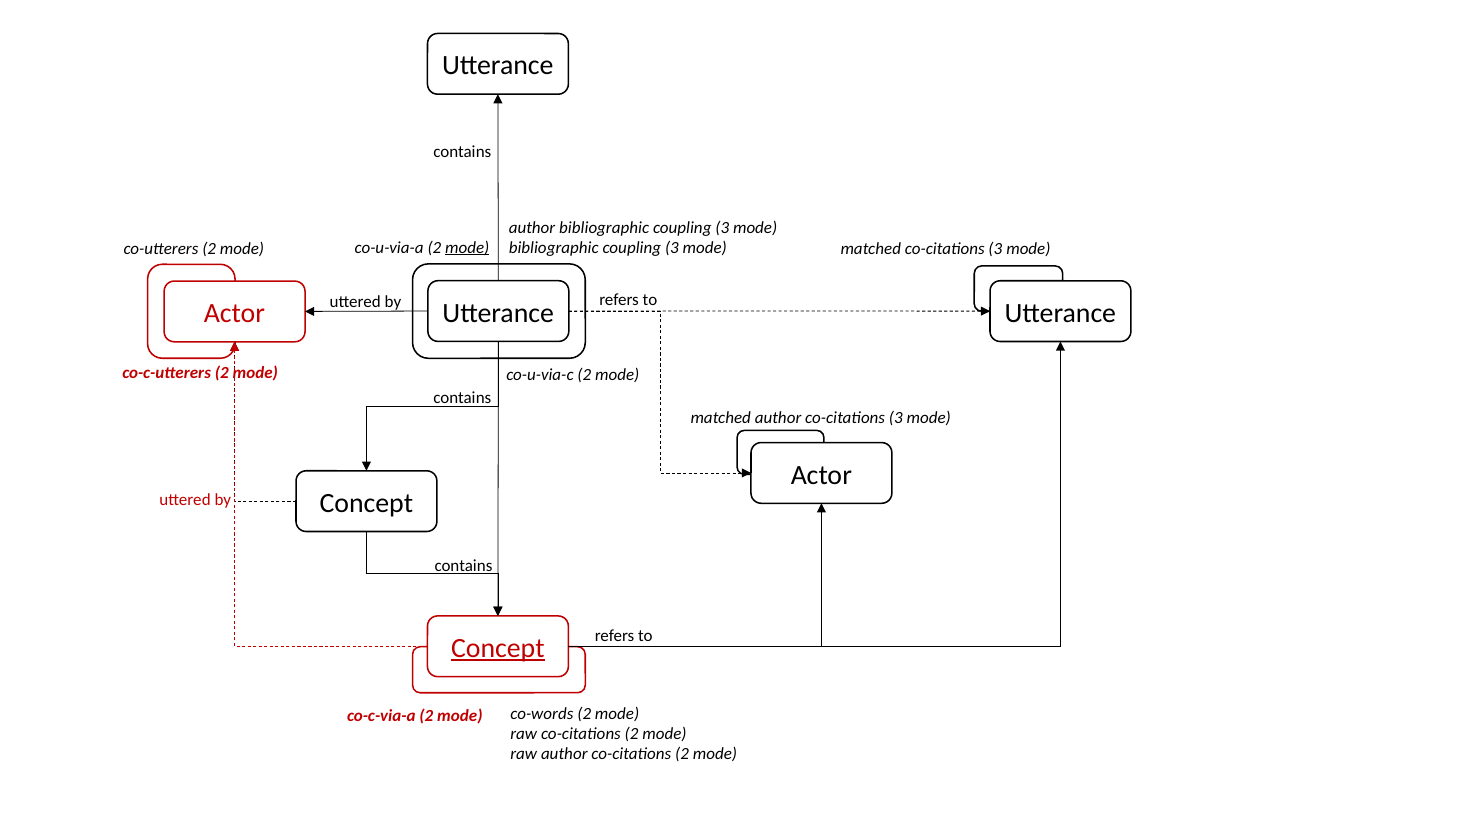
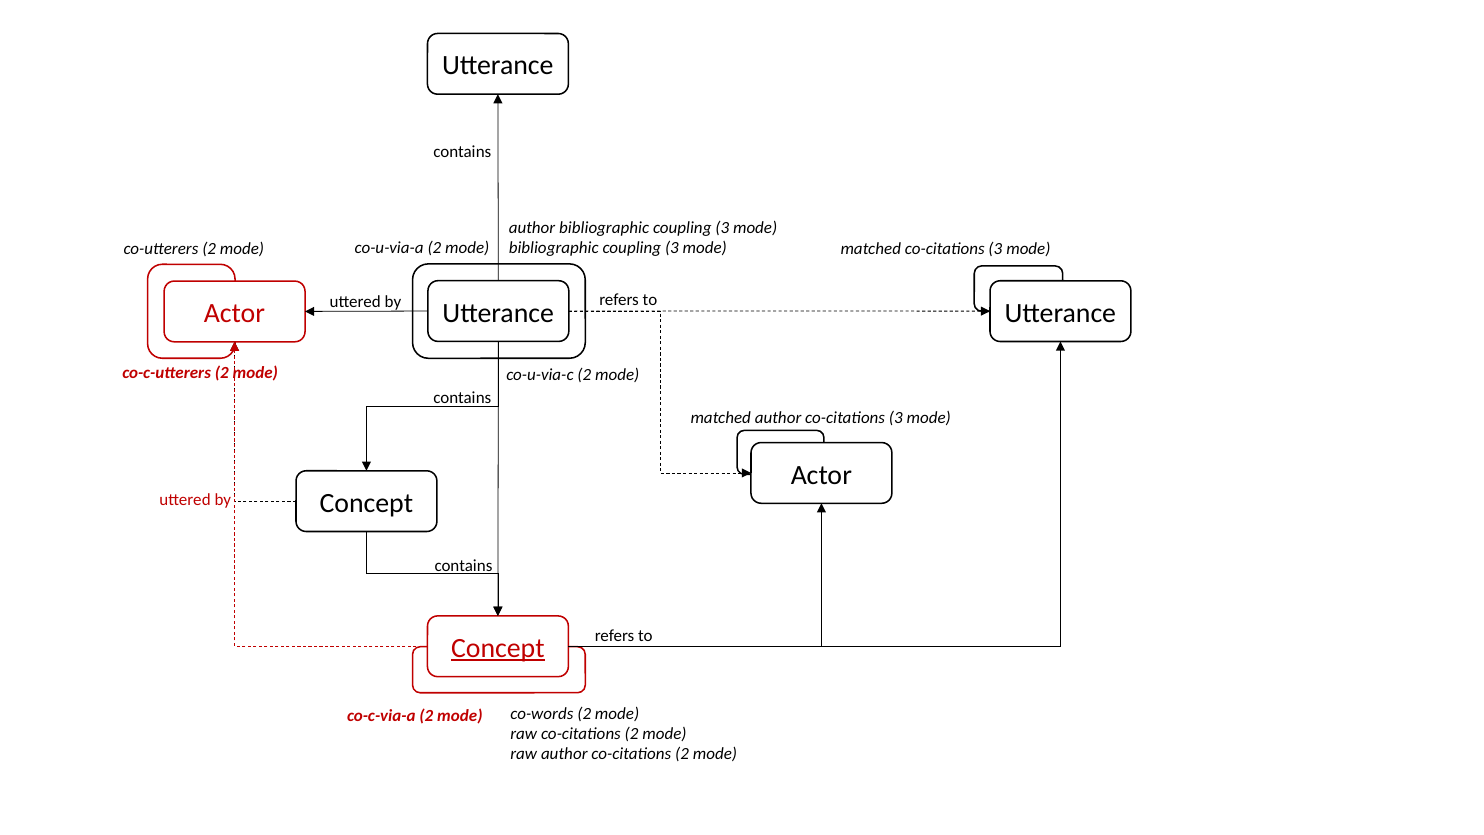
mode at (467, 247) underline: present -> none
